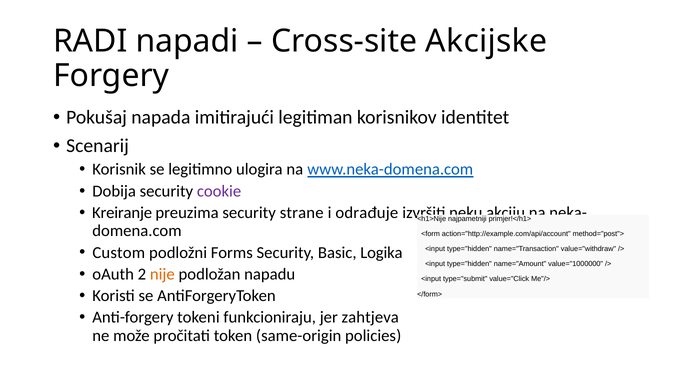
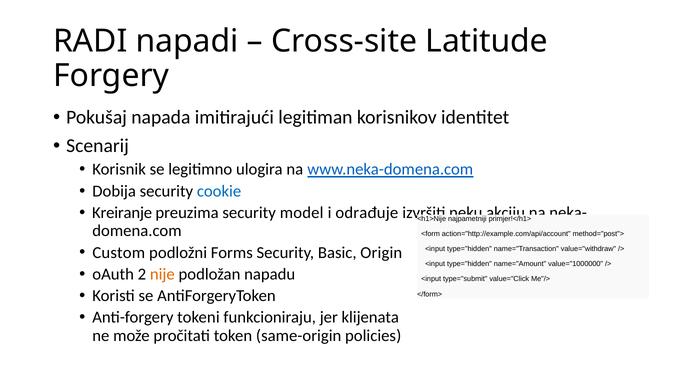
Akcijske: Akcijske -> Latitude
cookie colour: purple -> blue
strane: strane -> model
Logika: Logika -> Origin
zahtjeva: zahtjeva -> klijenata
